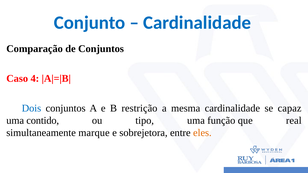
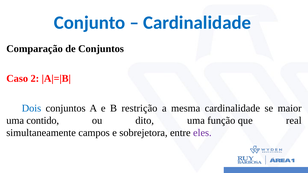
4: 4 -> 2
capaz: capaz -> maior
tipo: tipo -> dito
marque: marque -> campos
eles colour: orange -> purple
